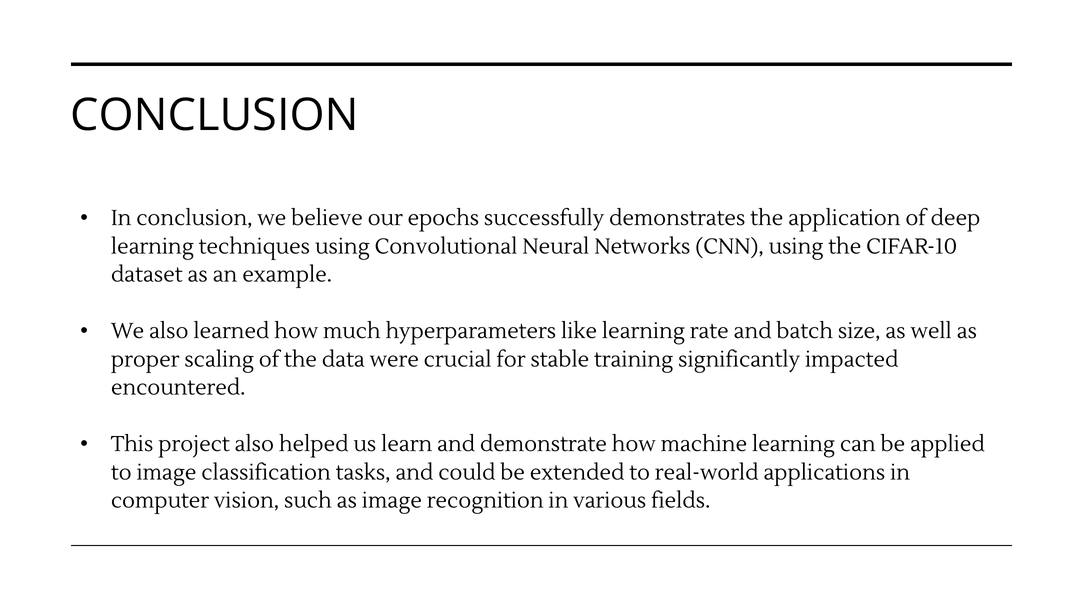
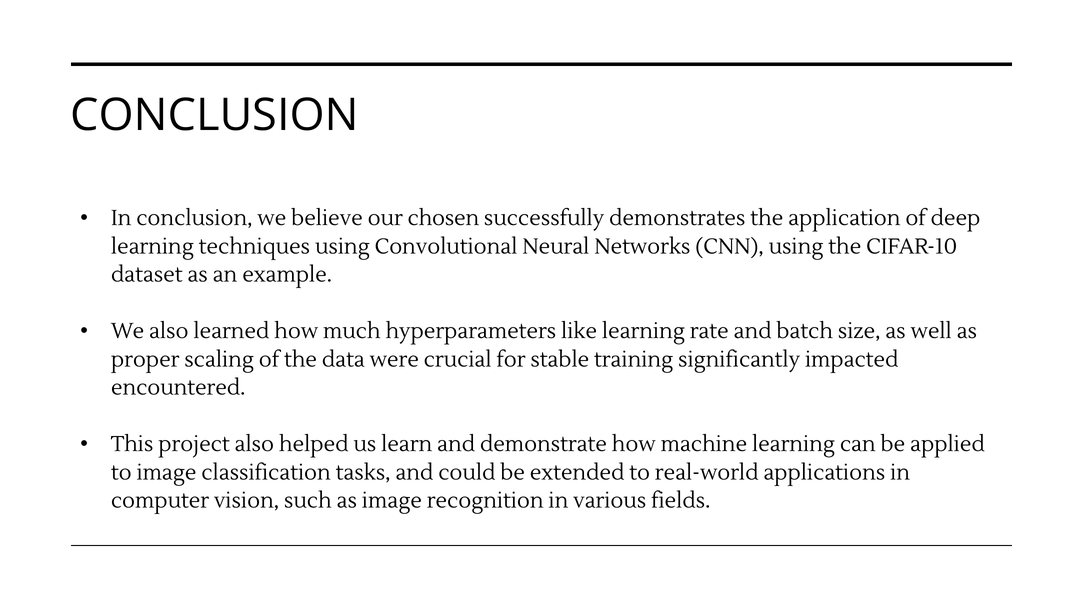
epochs: epochs -> chosen
